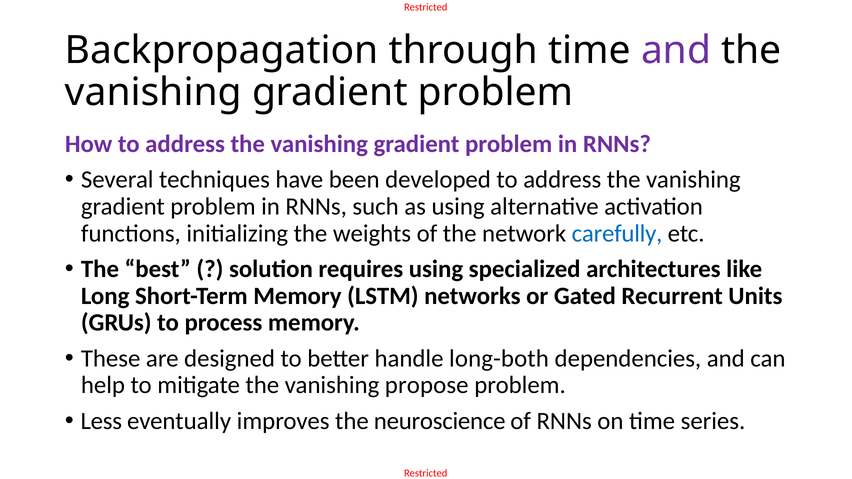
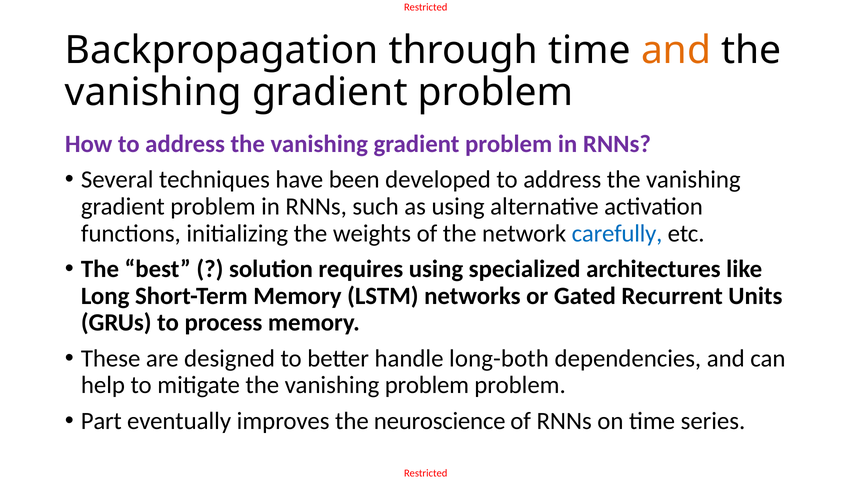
and at (676, 50) colour: purple -> orange
vanishing propose: propose -> problem
Less: Less -> Part
